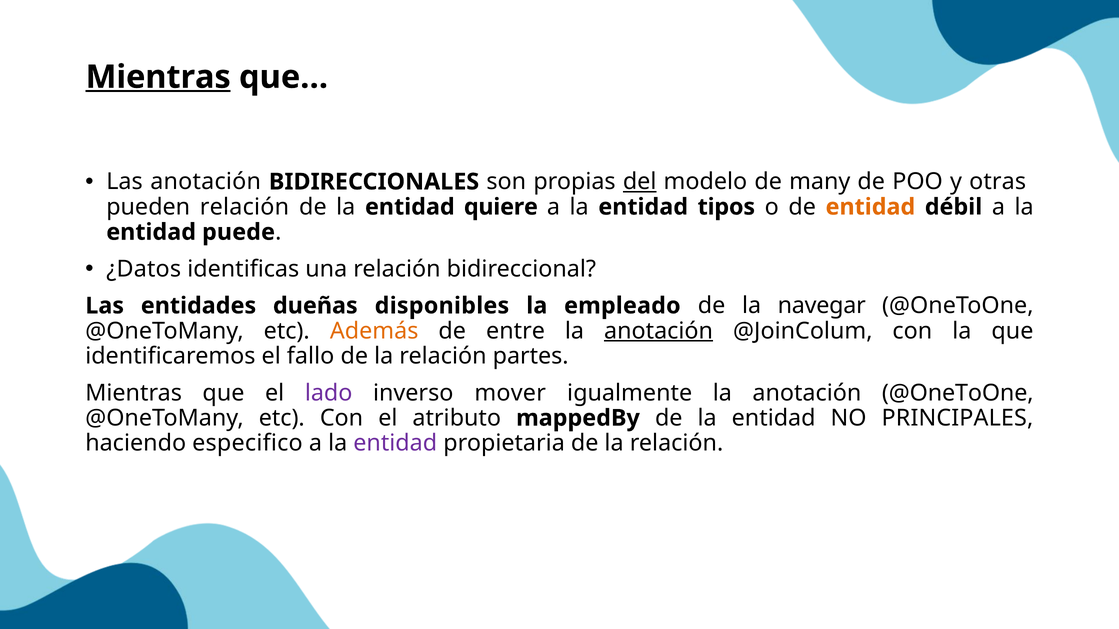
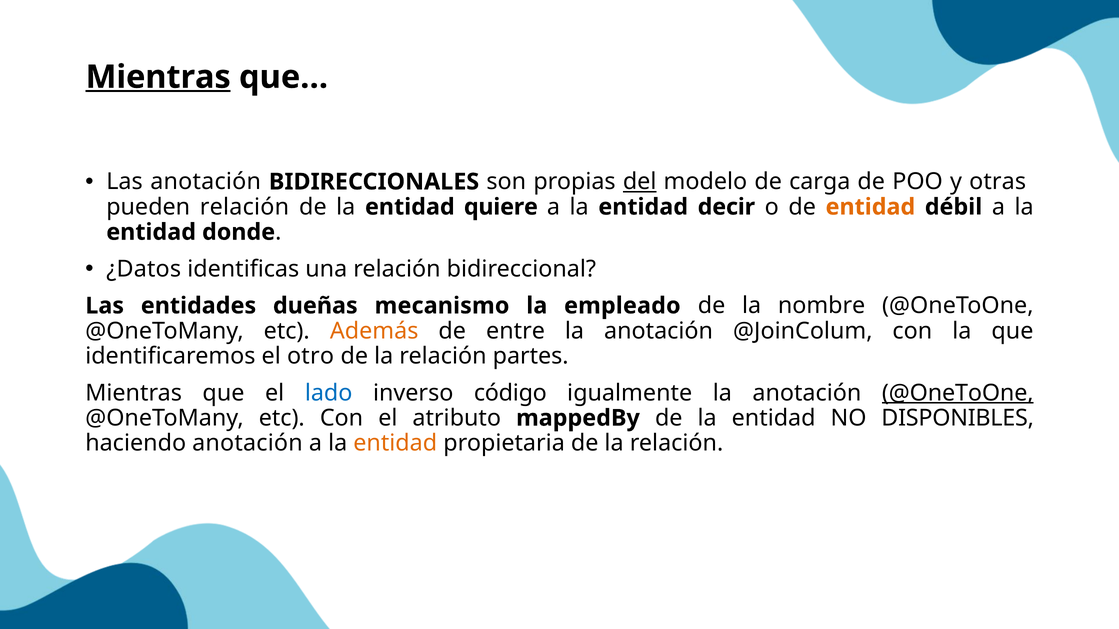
many: many -> carga
tipos: tipos -> decir
puede: puede -> donde
disponibles: disponibles -> mecanismo
navegar: navegar -> nombre
anotación at (659, 331) underline: present -> none
fallo: fallo -> otro
lado colour: purple -> blue
mover: mover -> código
@OneToOne at (958, 393) underline: none -> present
PRINCIPALES: PRINCIPALES -> DISPONIBLES
haciendo especifico: especifico -> anotación
entidad at (395, 443) colour: purple -> orange
